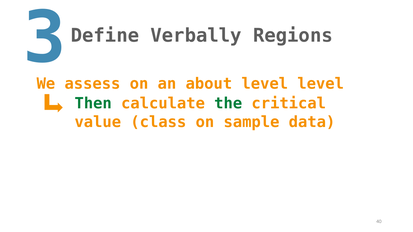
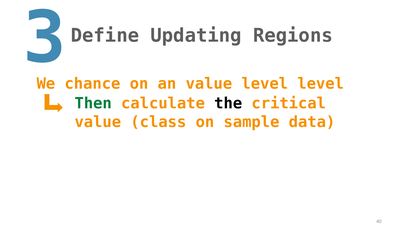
Verbally: Verbally -> Updating
assess: assess -> chance
an about: about -> value
the colour: green -> black
